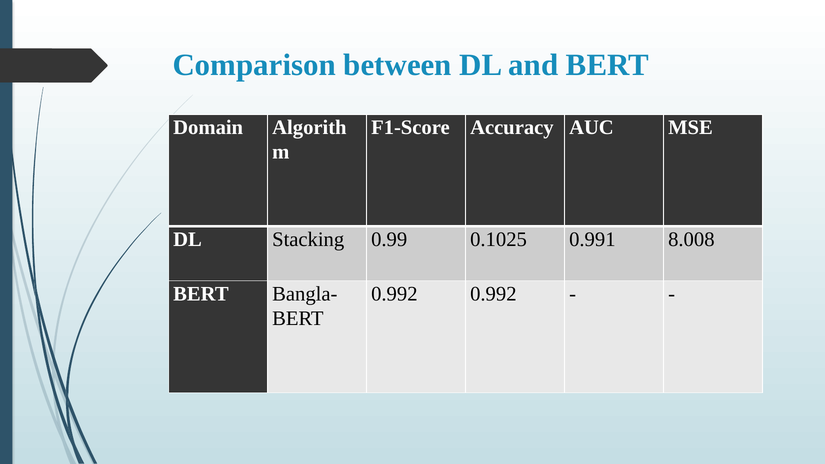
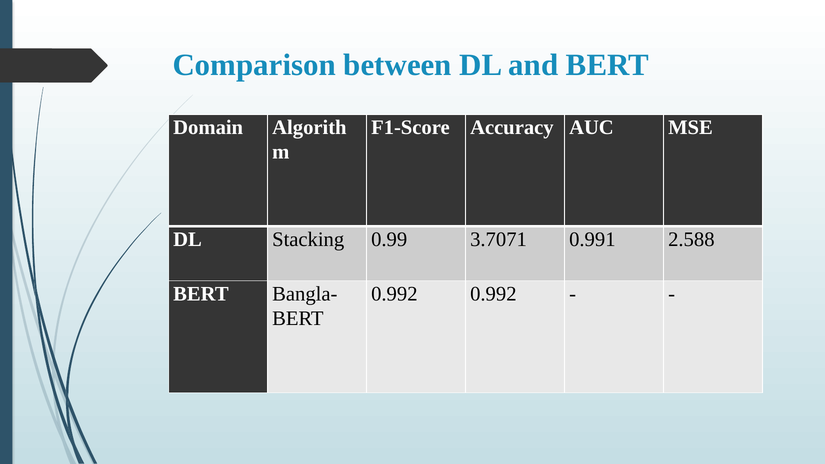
0.1025: 0.1025 -> 3.7071
8.008: 8.008 -> 2.588
